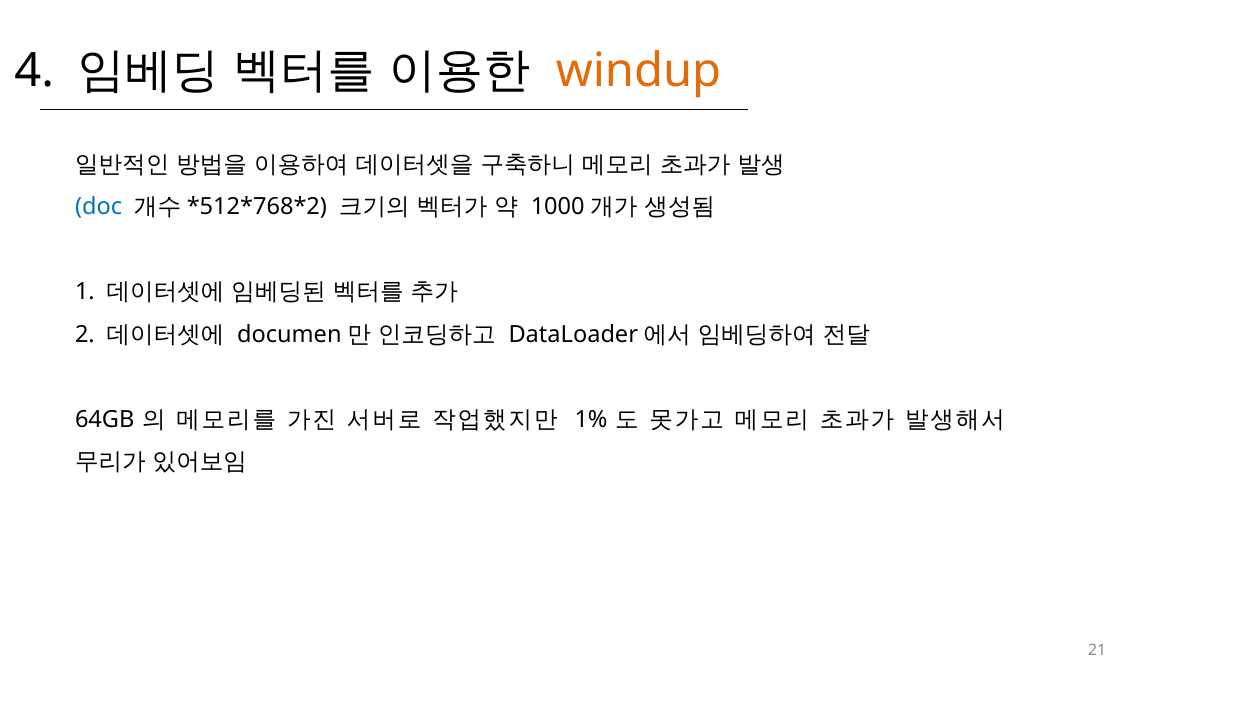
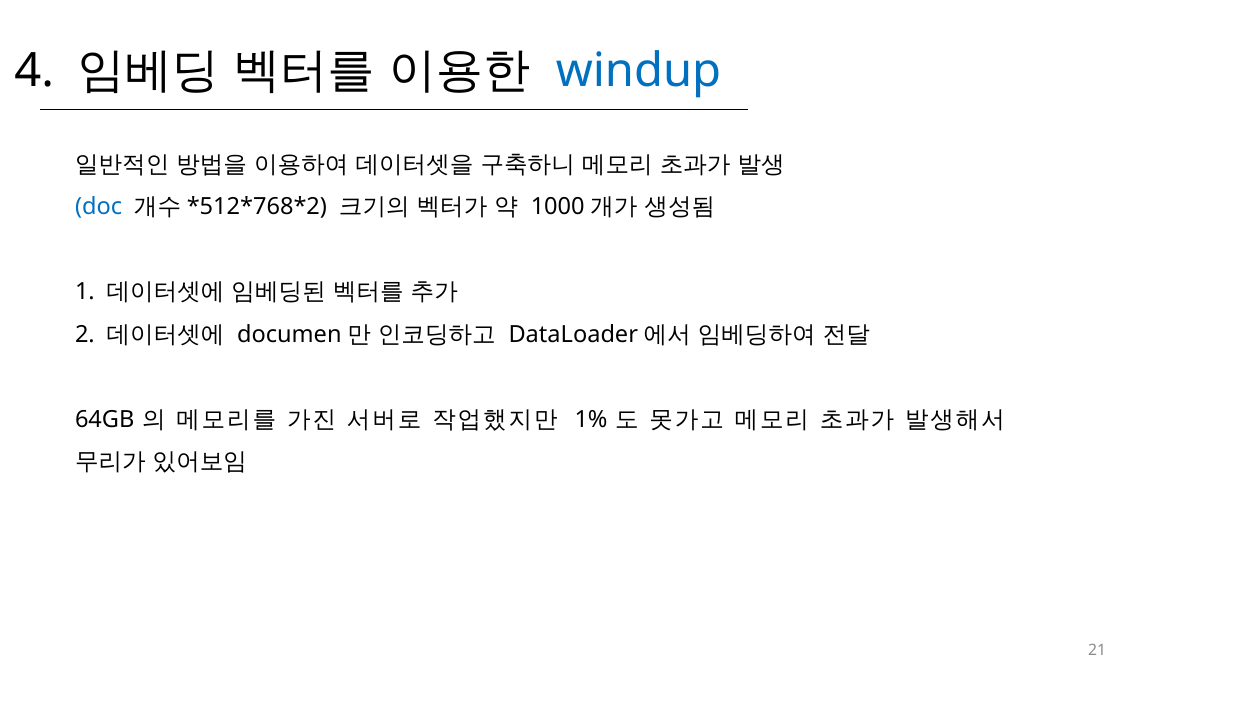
windup colour: orange -> blue
